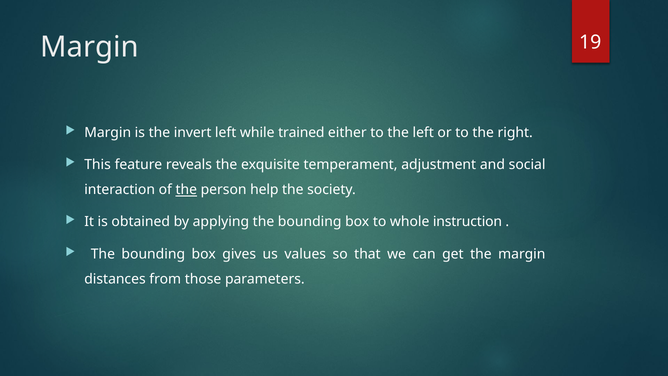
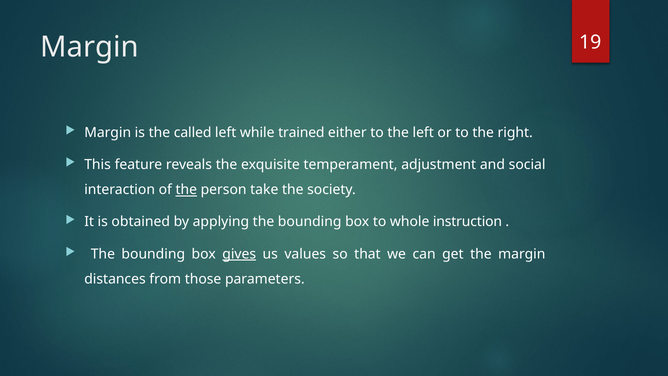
invert: invert -> called
help: help -> take
gives underline: none -> present
